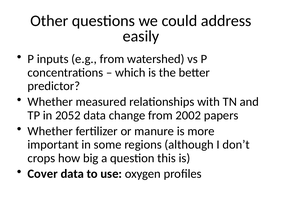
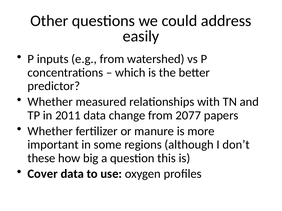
2052: 2052 -> 2011
2002: 2002 -> 2077
crops: crops -> these
